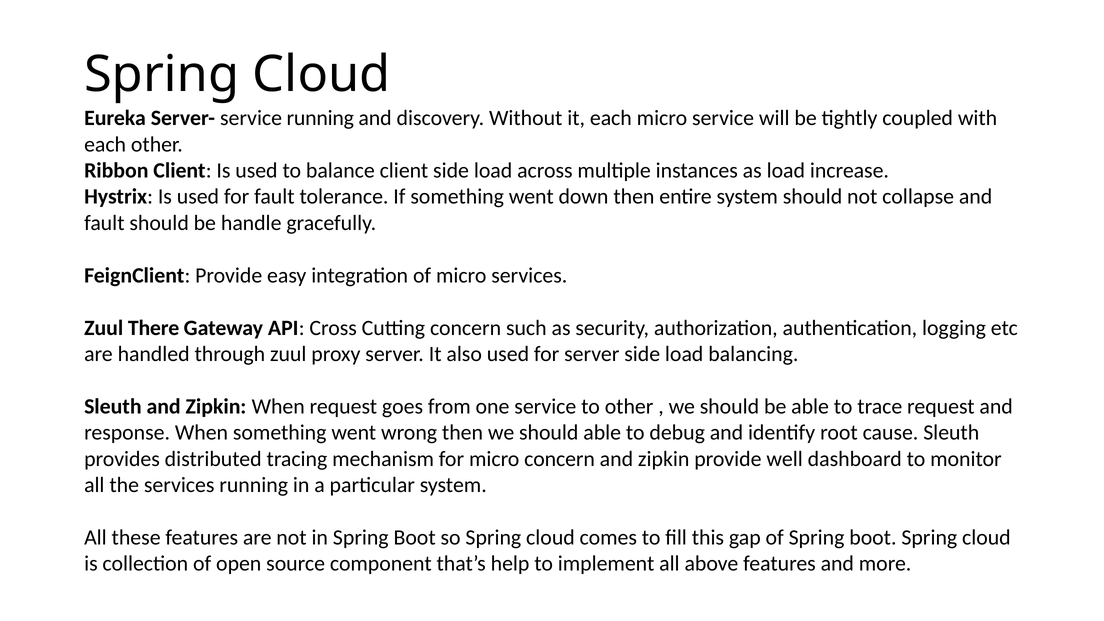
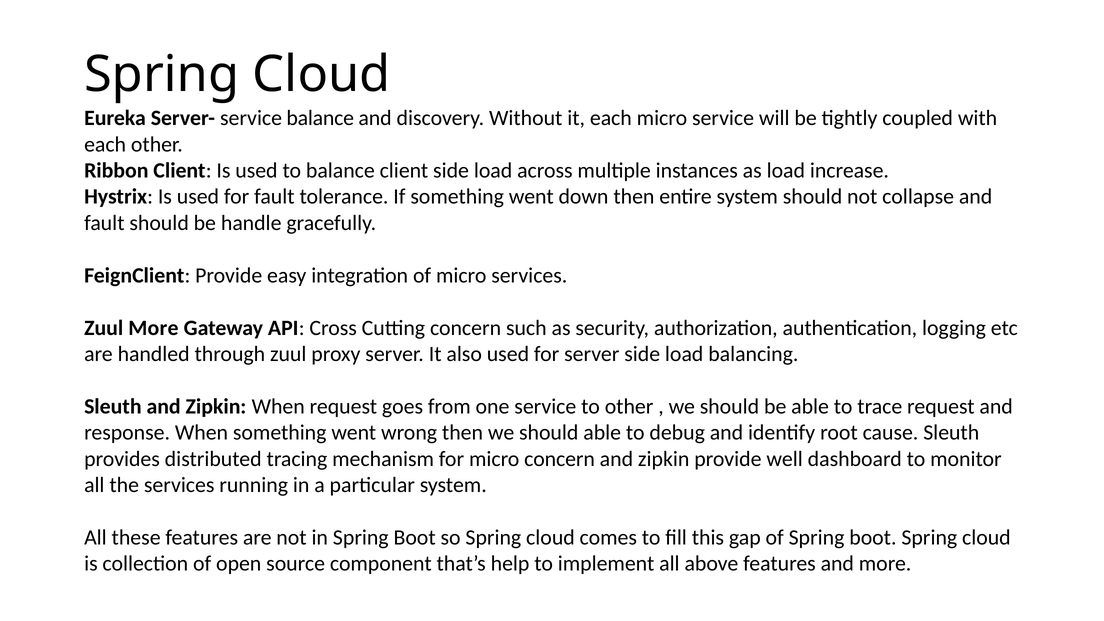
service running: running -> balance
Zuul There: There -> More
